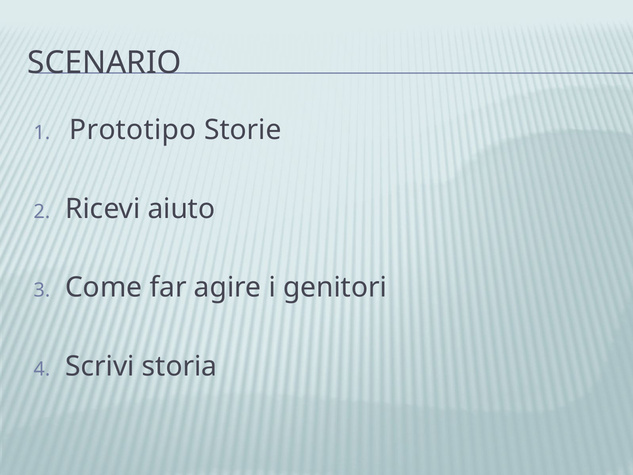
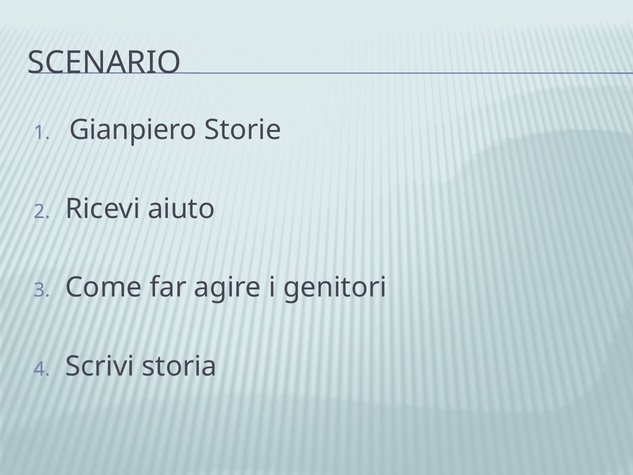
Prototipo: Prototipo -> Gianpiero
